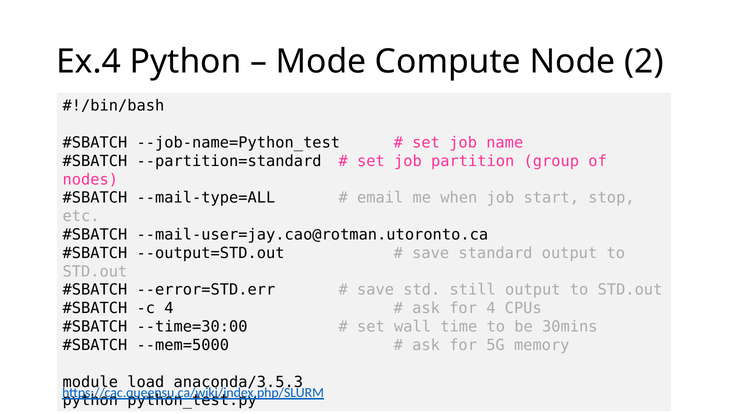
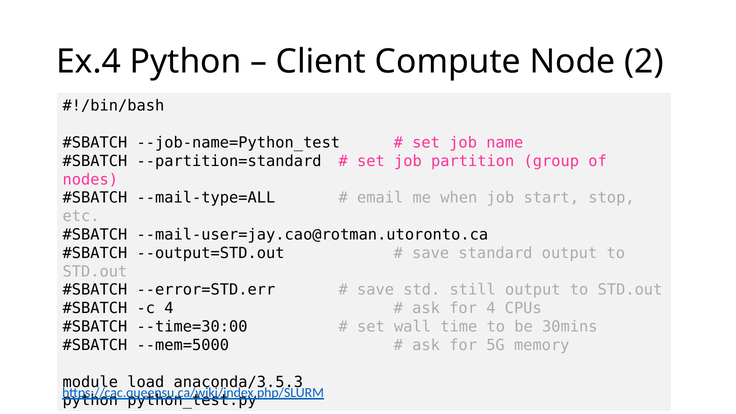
Mode: Mode -> Client
